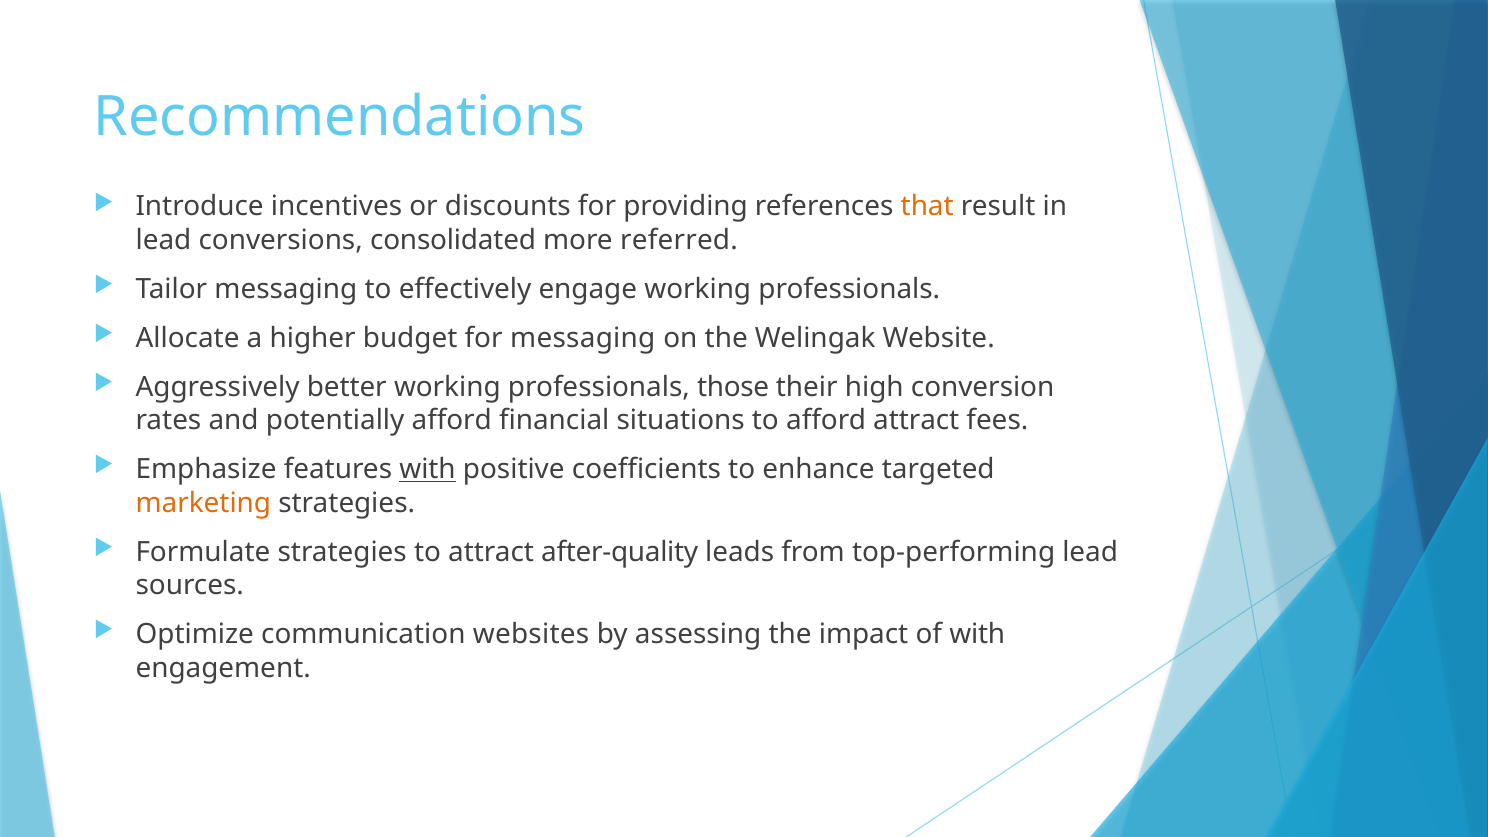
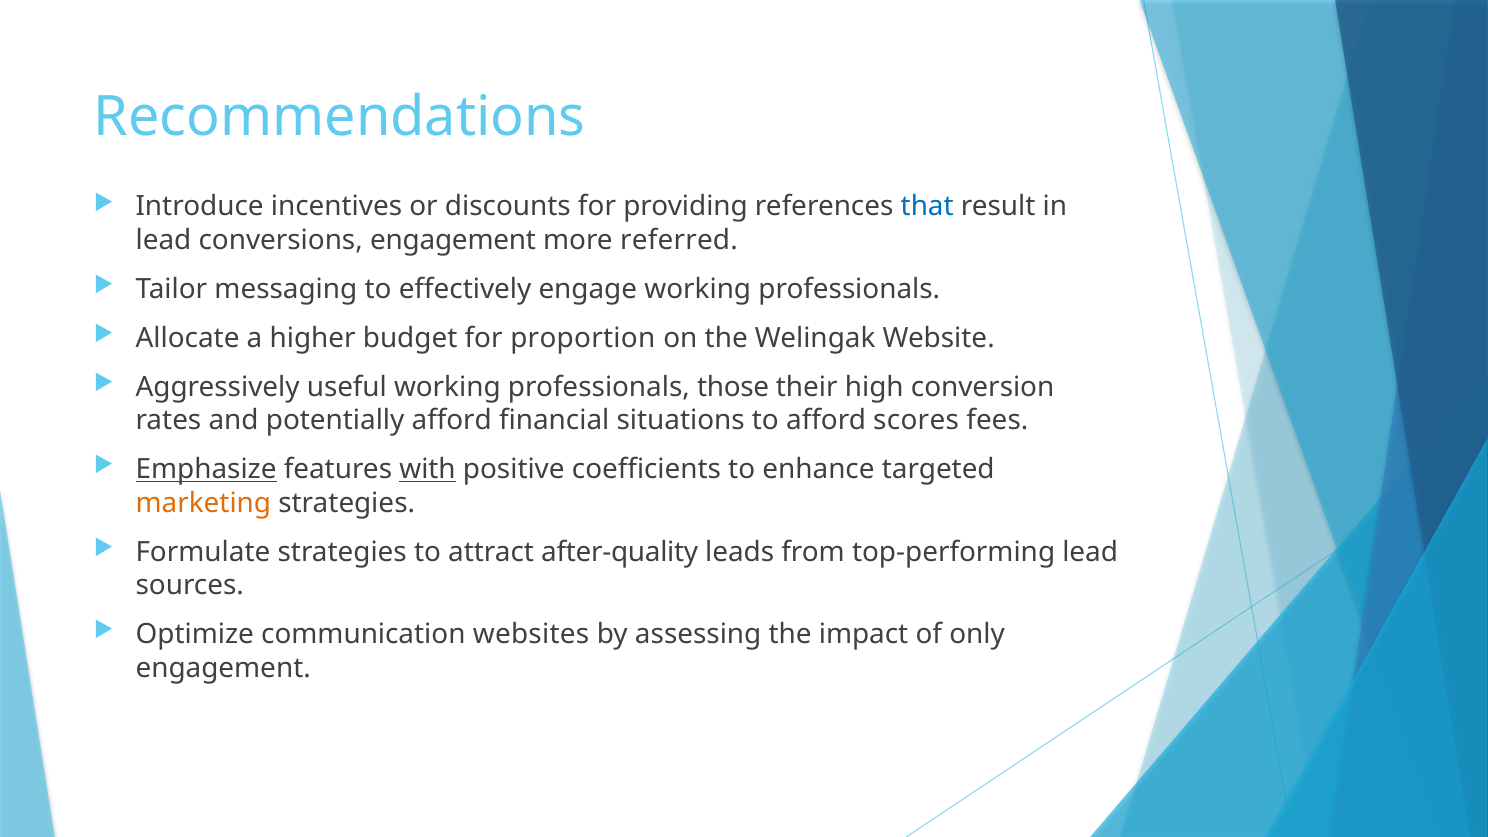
that colour: orange -> blue
conversions consolidated: consolidated -> engagement
for messaging: messaging -> proportion
better: better -> useful
afford attract: attract -> scores
Emphasize underline: none -> present
of with: with -> only
